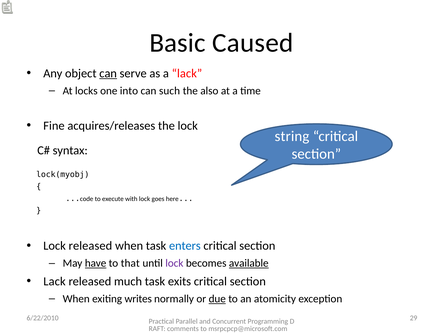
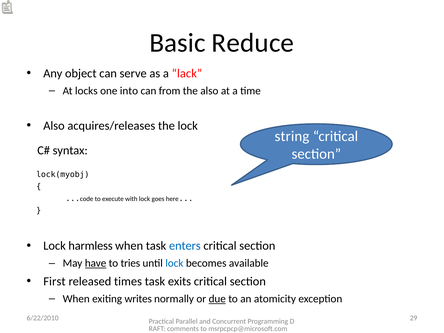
Caused: Caused -> Reduce
can at (108, 73) underline: present -> none
such: such -> from
Fine at (54, 126): Fine -> Also
Lock released: released -> harmless
that: that -> tries
lock at (174, 263) colour: purple -> blue
available underline: present -> none
Lack at (54, 281): Lack -> First
much: much -> times
